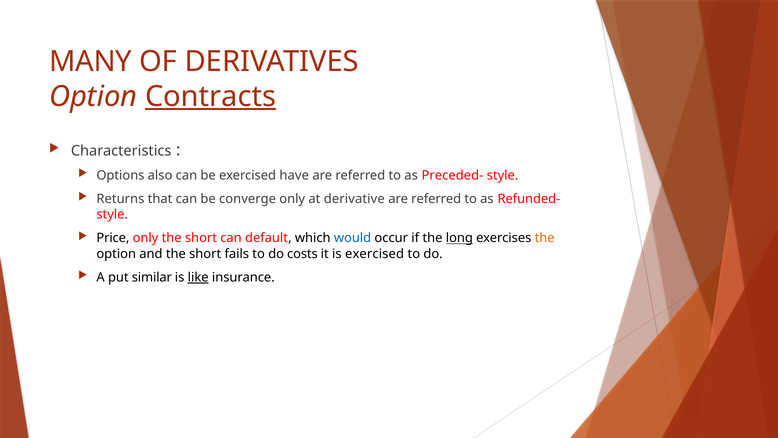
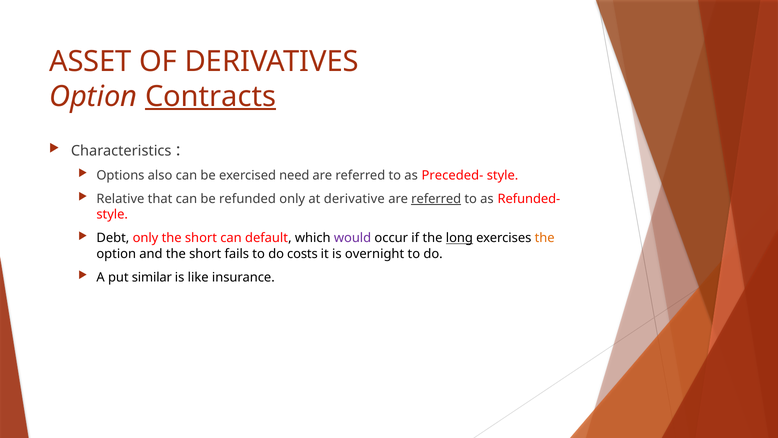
MANY: MANY -> ASSET
have: have -> need
Returns: Returns -> Relative
converge: converge -> refunded
referred at (436, 199) underline: none -> present
Price: Price -> Debt
would colour: blue -> purple
is exercised: exercised -> overnight
like underline: present -> none
